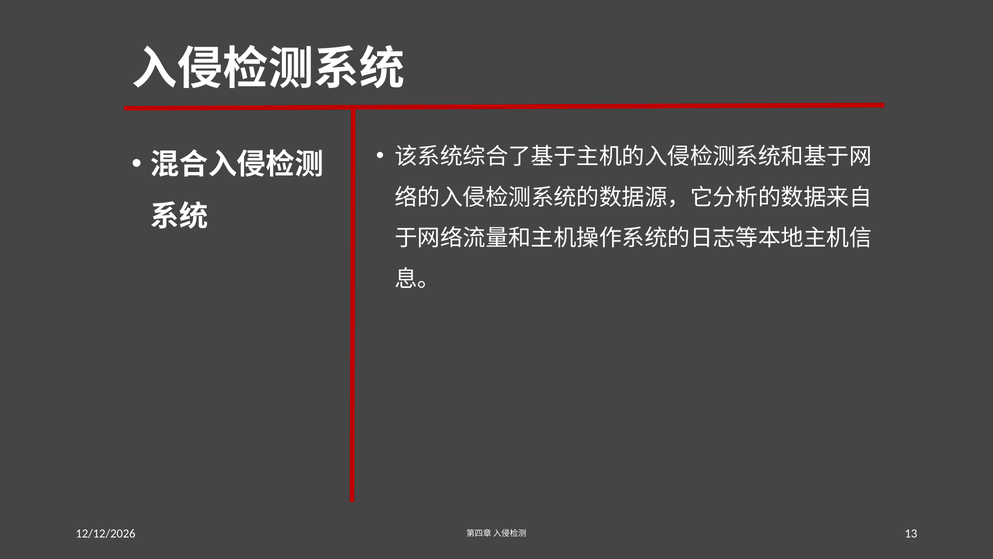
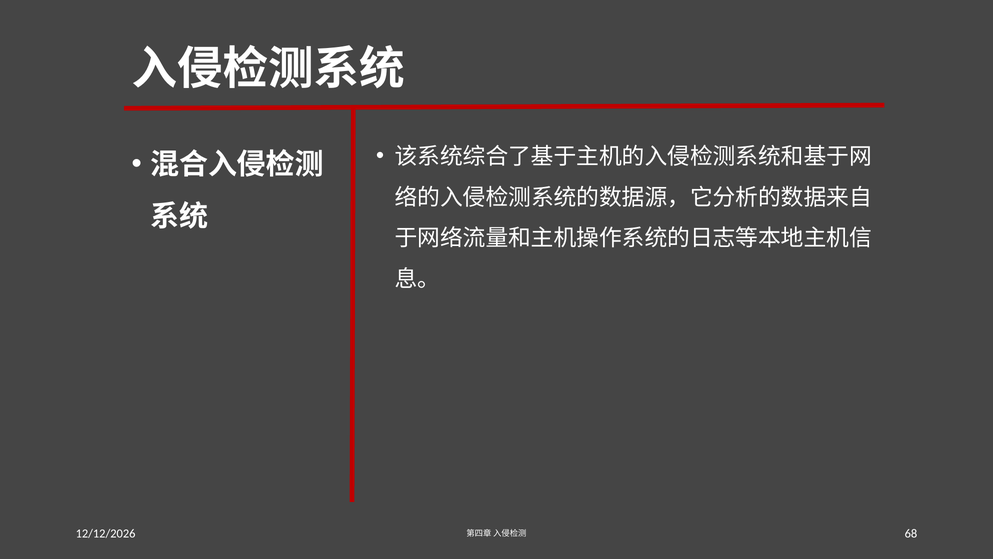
13: 13 -> 68
